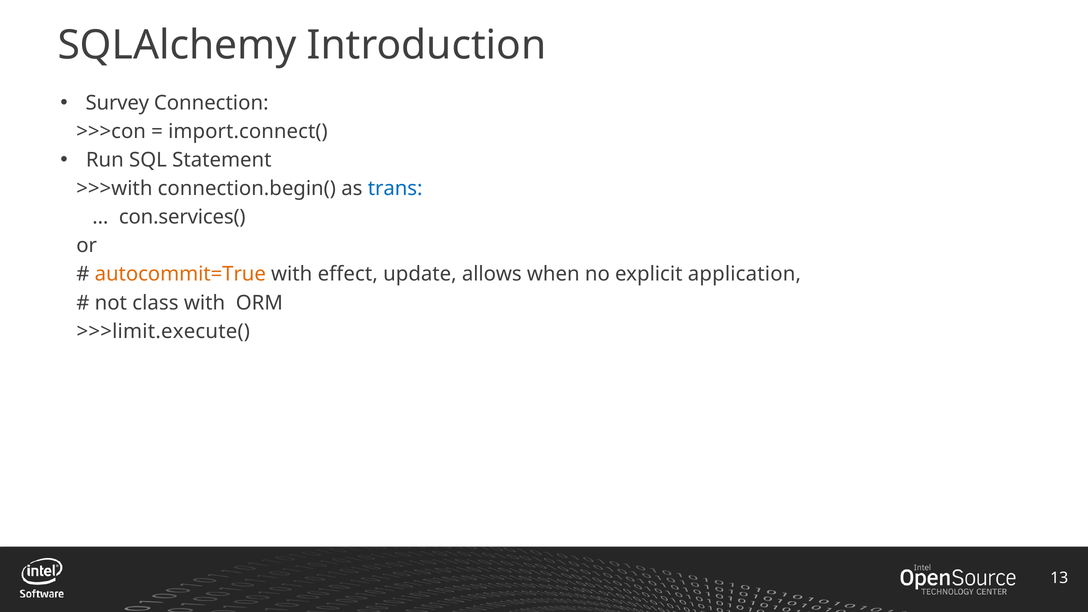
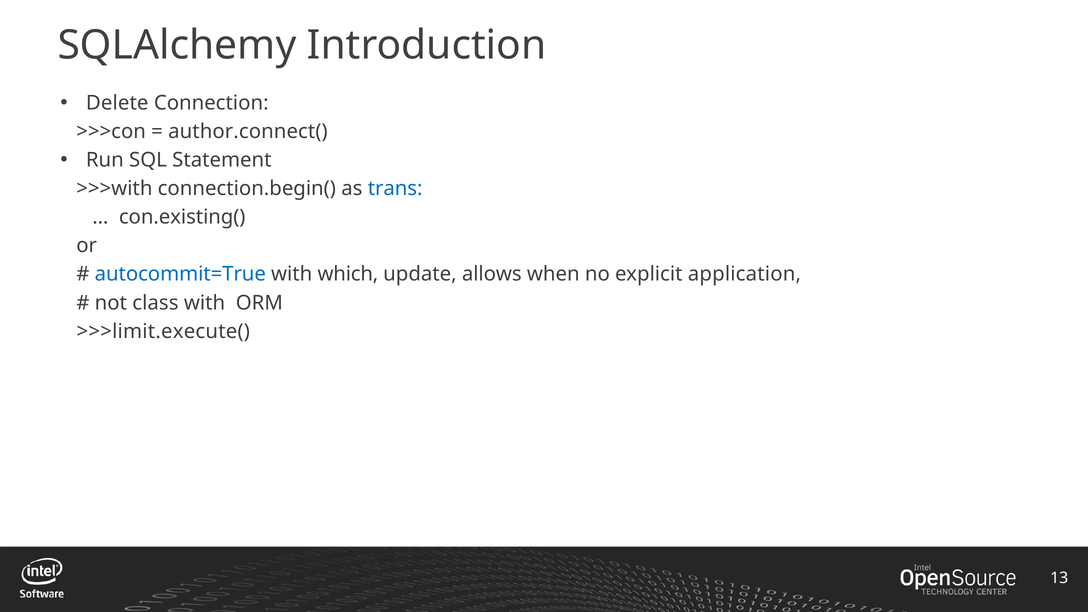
Survey: Survey -> Delete
import.connect(: import.connect( -> author.connect(
con.services(: con.services( -> con.existing(
autocommit=True colour: orange -> blue
effect: effect -> which
